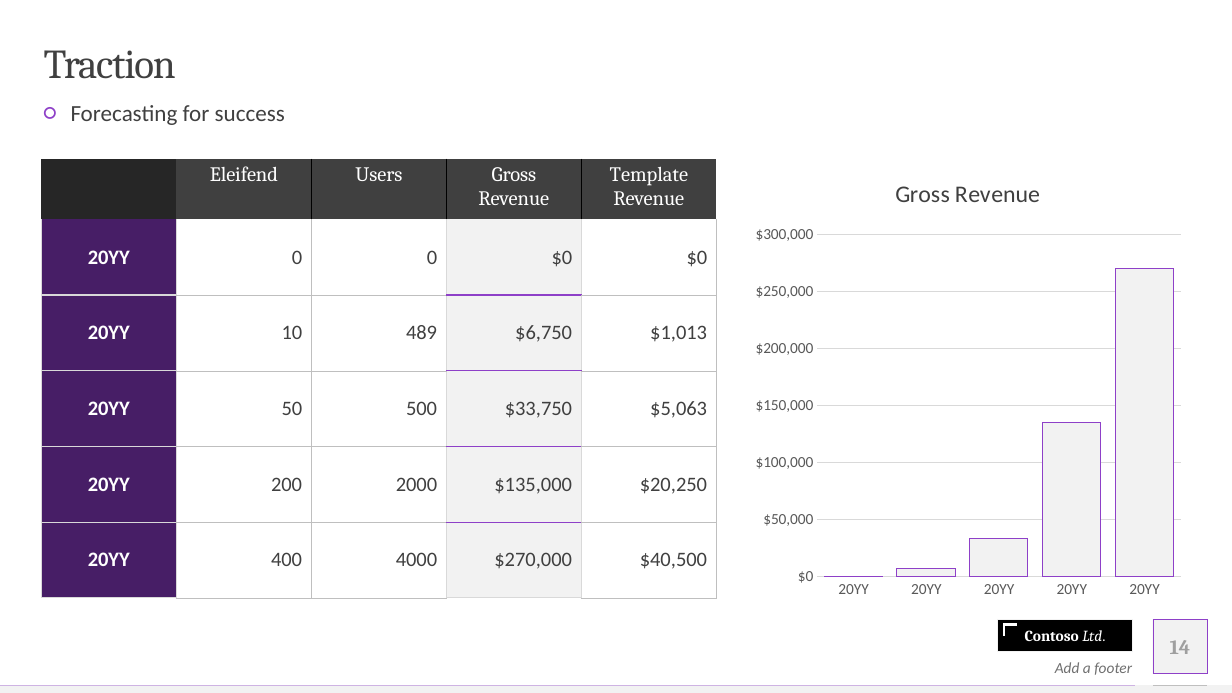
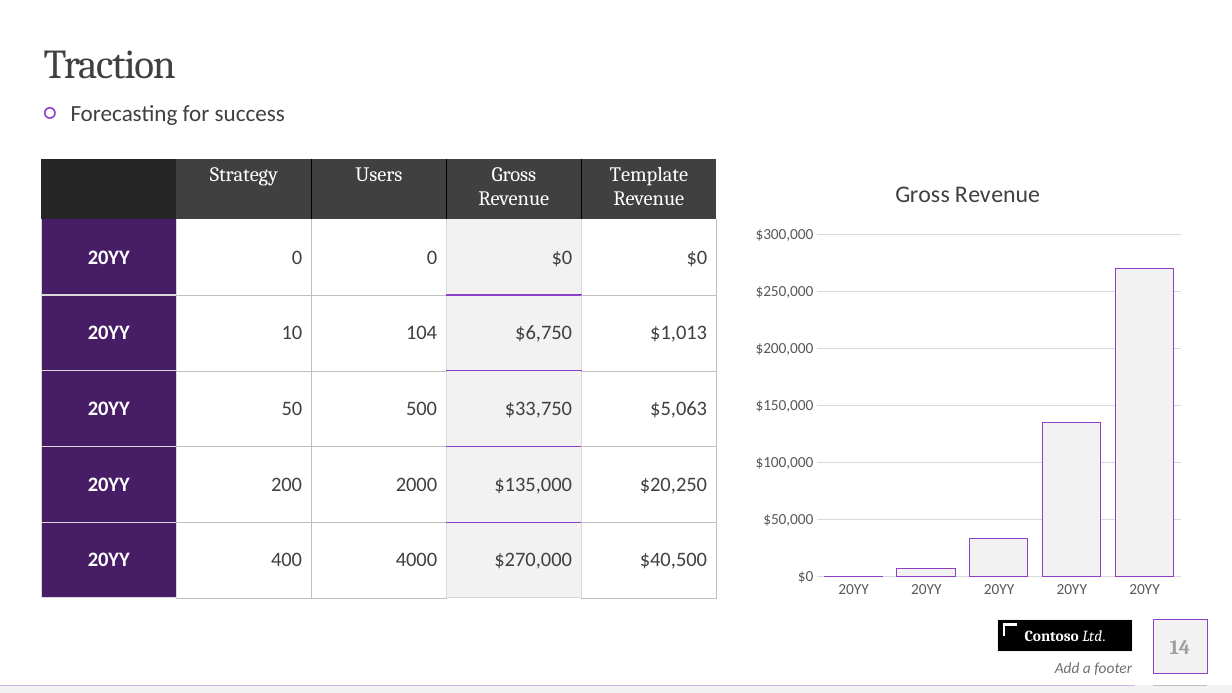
Eleifend: Eleifend -> Strategy
489: 489 -> 104
